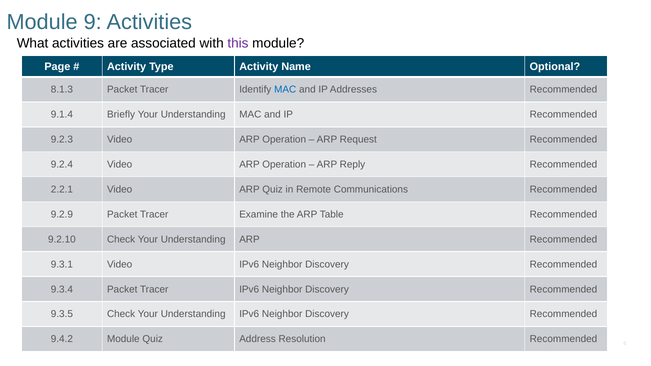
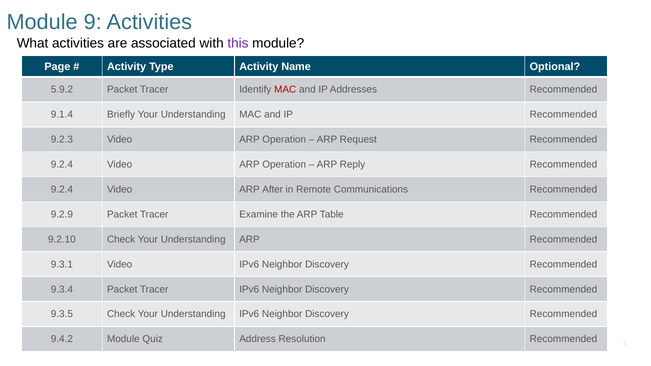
8.1.3: 8.1.3 -> 5.9.2
MAC at (285, 90) colour: blue -> red
2.2.1 at (62, 190): 2.2.1 -> 9.2.4
ARP Quiz: Quiz -> After
